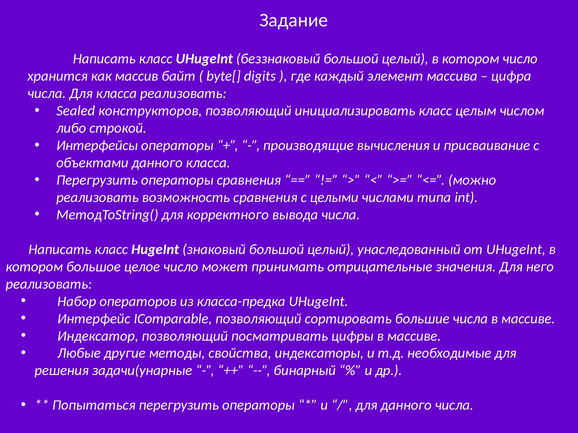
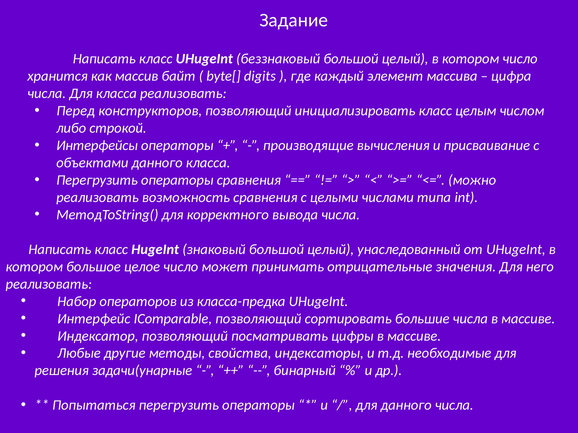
Sealed: Sealed -> Перед
